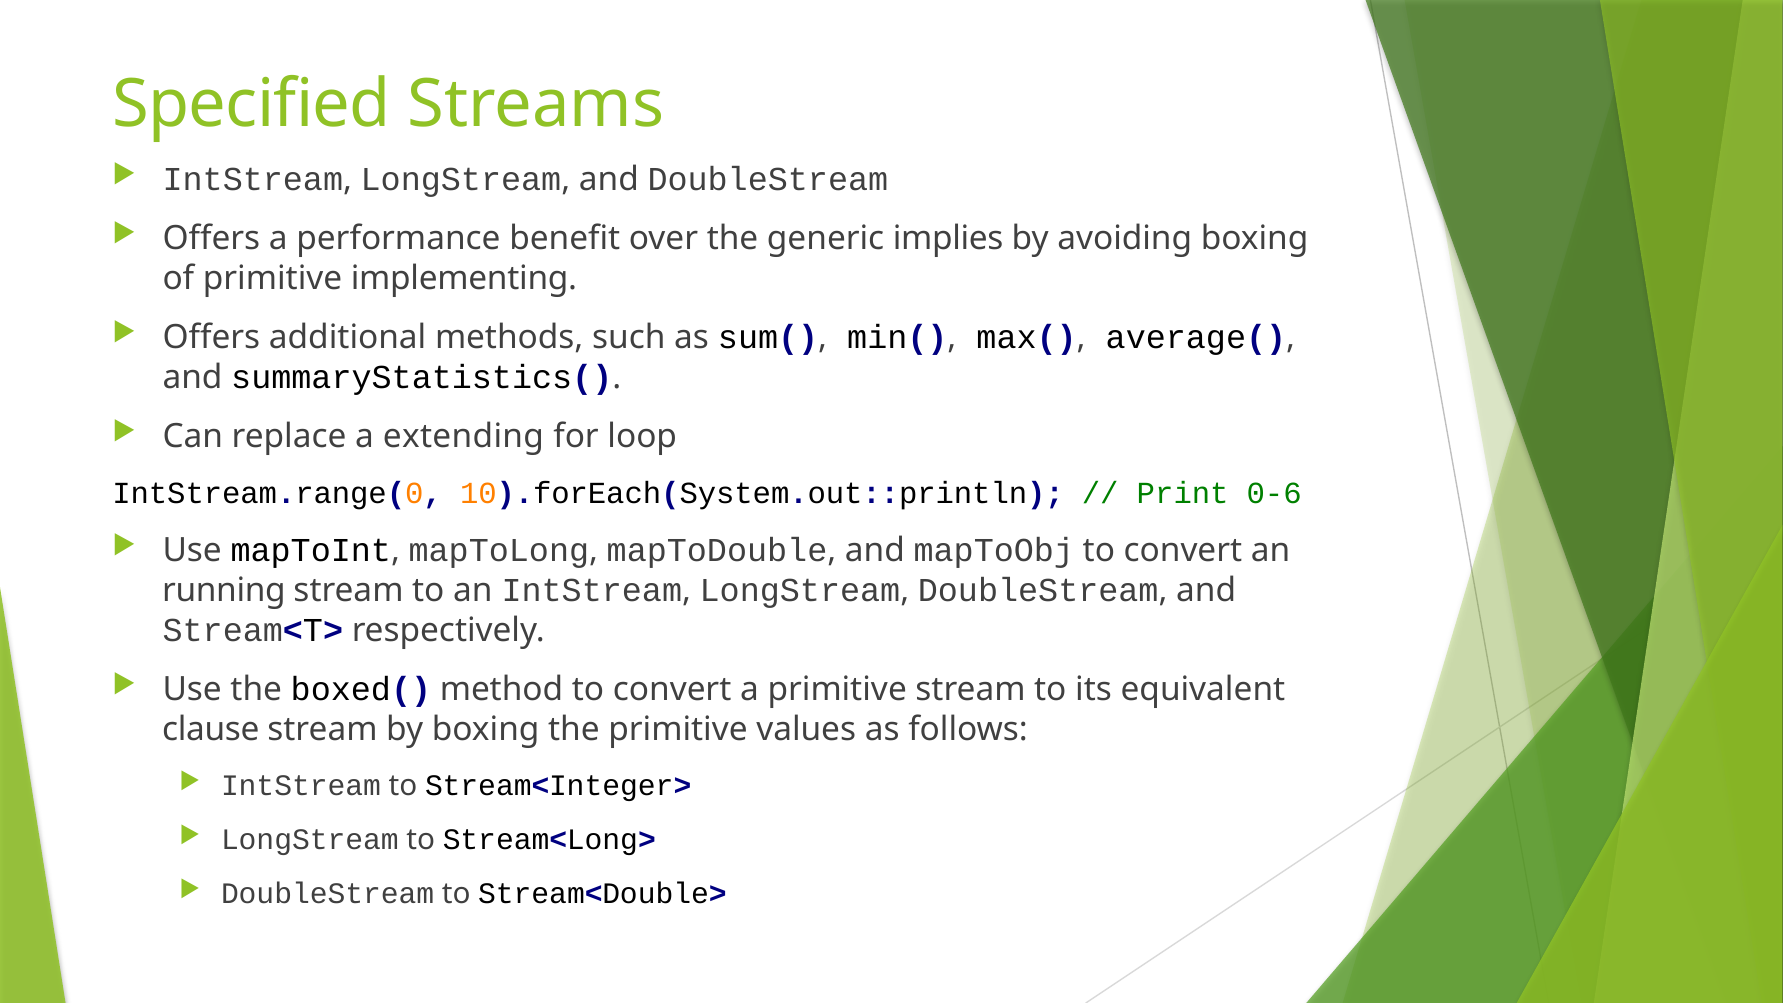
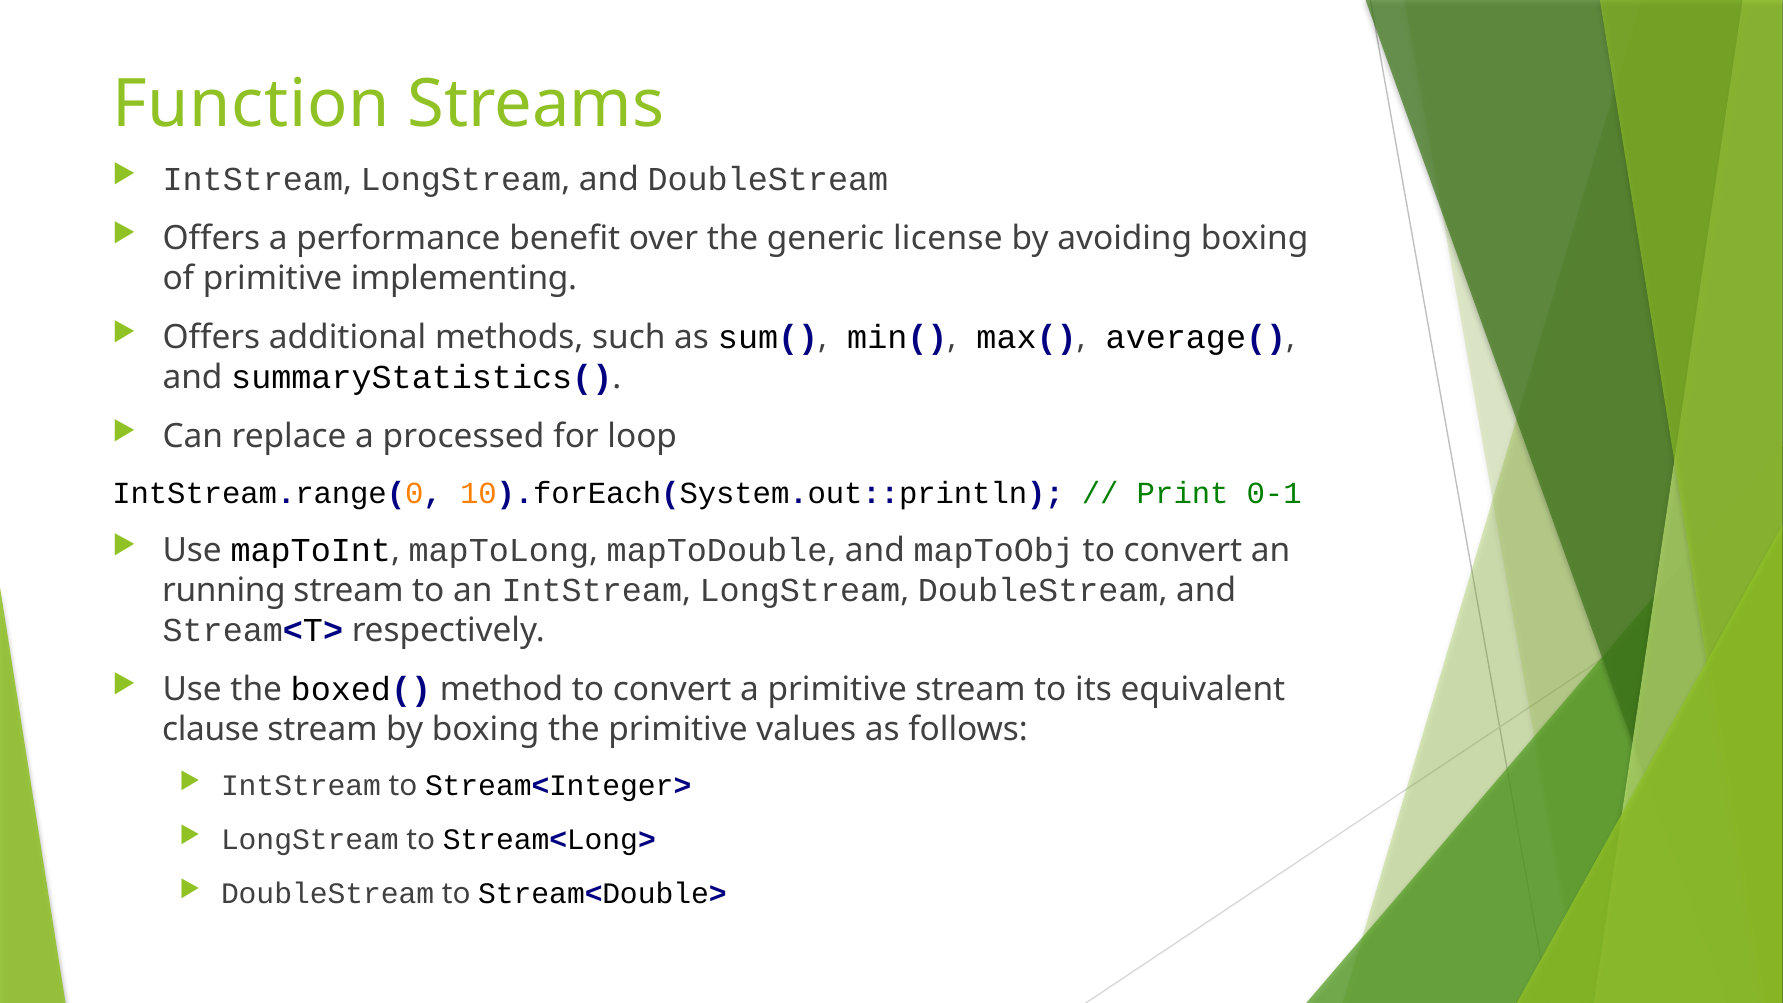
Specified: Specified -> Function
implies: implies -> license
extending: extending -> processed
0-6: 0-6 -> 0-1
